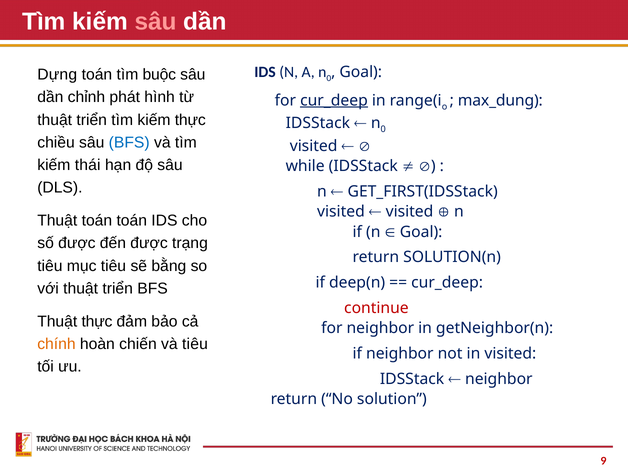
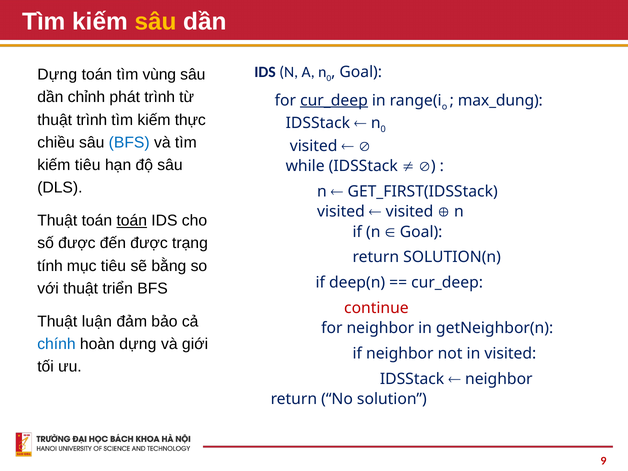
sâu at (156, 22) colour: pink -> yellow
buộc: buộc -> vùng
phát hình: hình -> trình
triển at (92, 120): triển -> trình
kiếm thái: thái -> tiêu
toán at (132, 221) underline: none -> present
tiêu at (50, 266): tiêu -> tính
Thuật thực: thực -> luận
chính colour: orange -> blue
hoàn chiến: chiến -> dựng
và tiêu: tiêu -> giới
